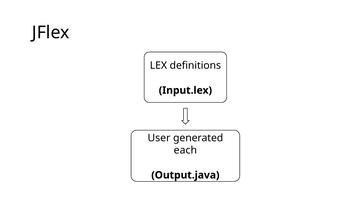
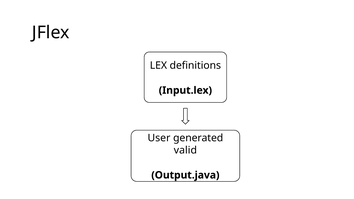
each: each -> valid
